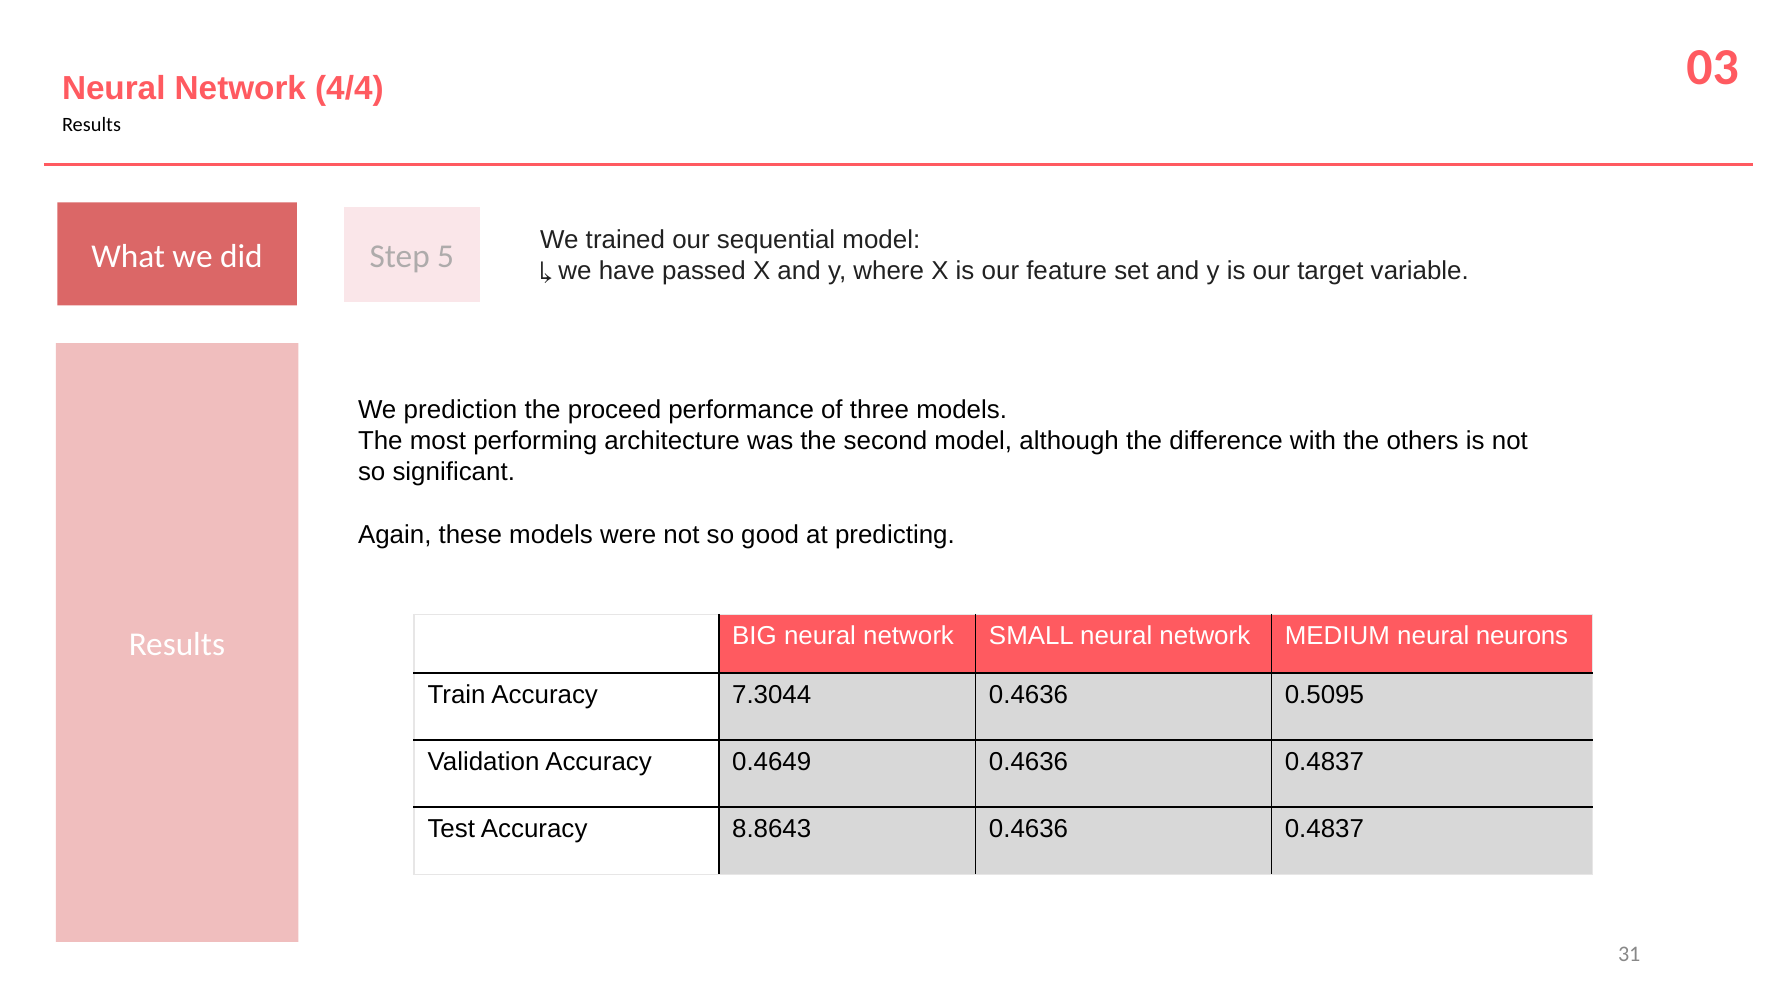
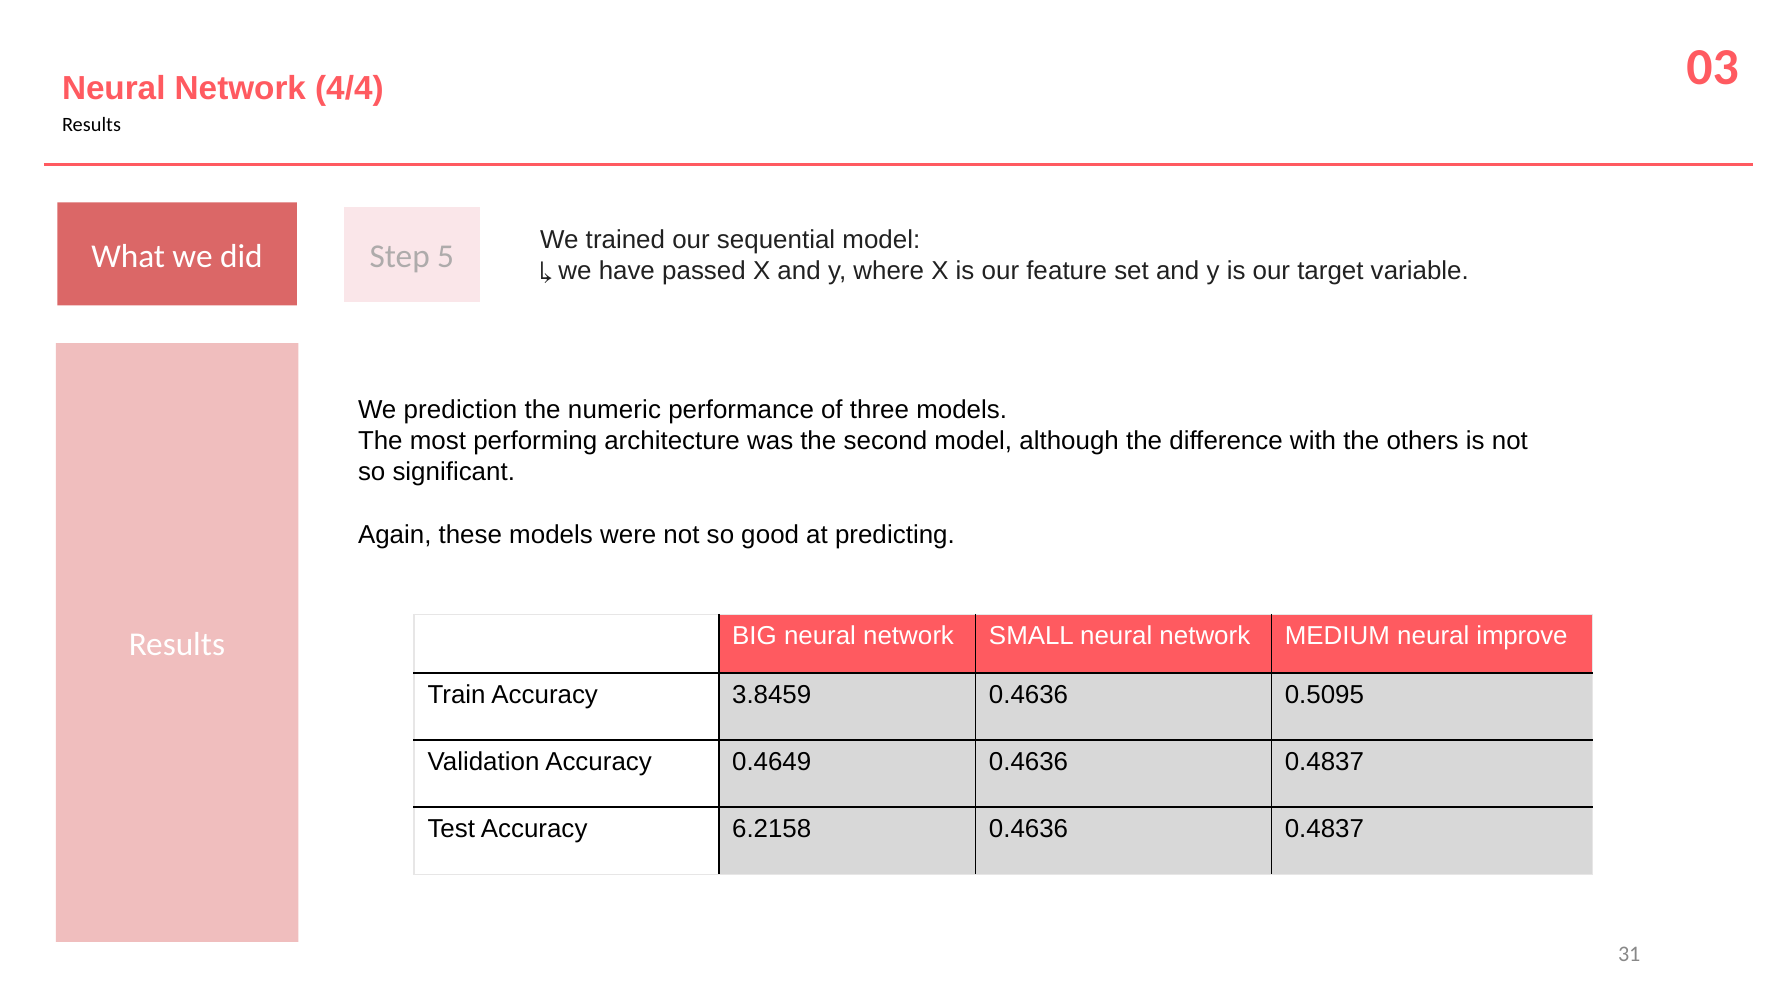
proceed: proceed -> numeric
neurons: neurons -> improve
7.3044: 7.3044 -> 3.8459
8.8643: 8.8643 -> 6.2158
